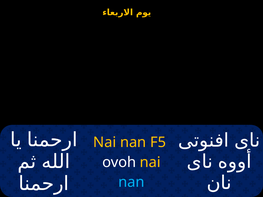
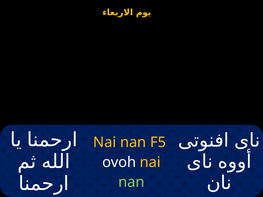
nan at (131, 182) colour: light blue -> light green
